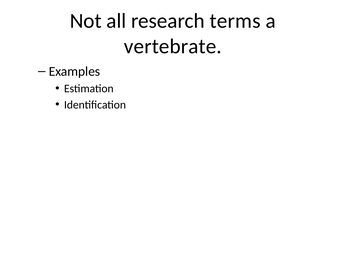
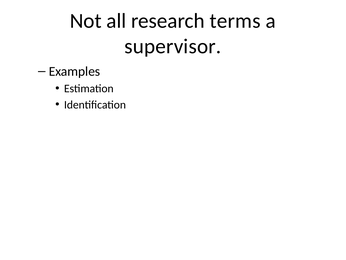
vertebrate: vertebrate -> supervisor
